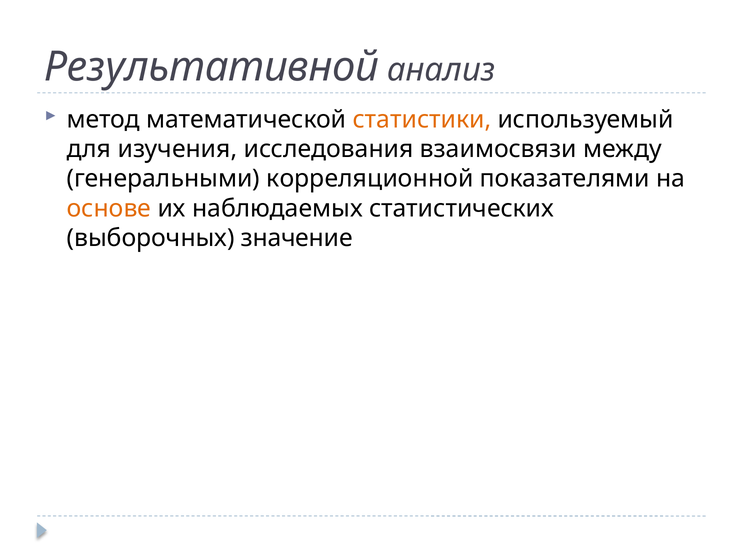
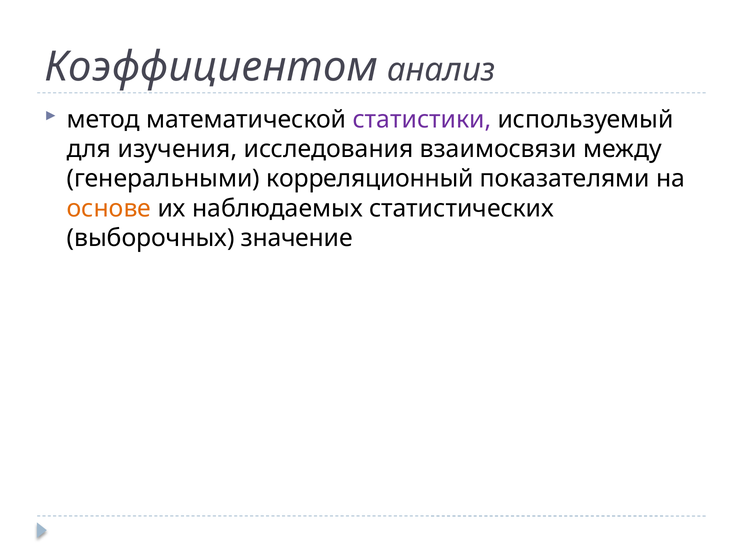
Результативной: Результативной -> Коэффициентом
статистики colour: orange -> purple
корреляционной: корреляционной -> корреляционный
